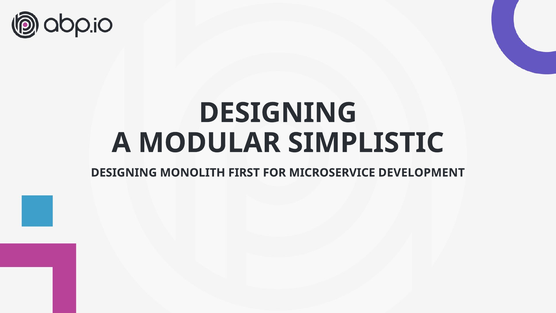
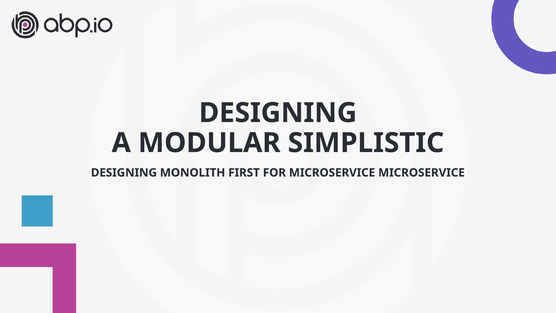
MICROSERVICE DEVELOPMENT: DEVELOPMENT -> MICROSERVICE
